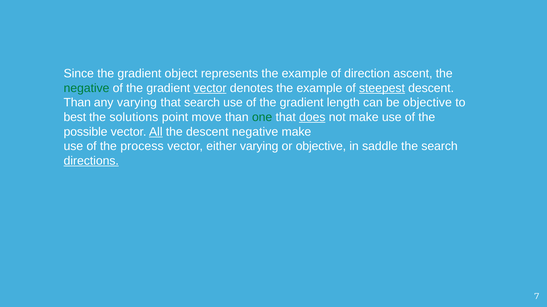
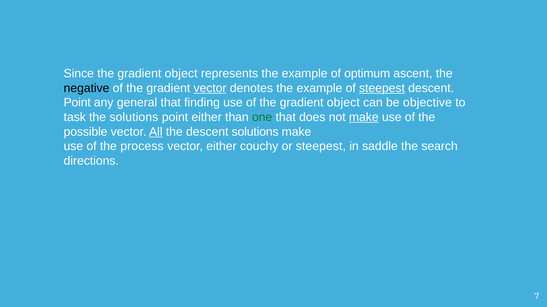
direction: direction -> optimum
negative at (87, 88) colour: green -> black
Than at (77, 103): Than -> Point
any varying: varying -> general
that search: search -> finding
of the gradient length: length -> object
best: best -> task
point move: move -> either
does underline: present -> none
make at (364, 117) underline: none -> present
descent negative: negative -> solutions
either varying: varying -> couchy
or objective: objective -> steepest
directions underline: present -> none
